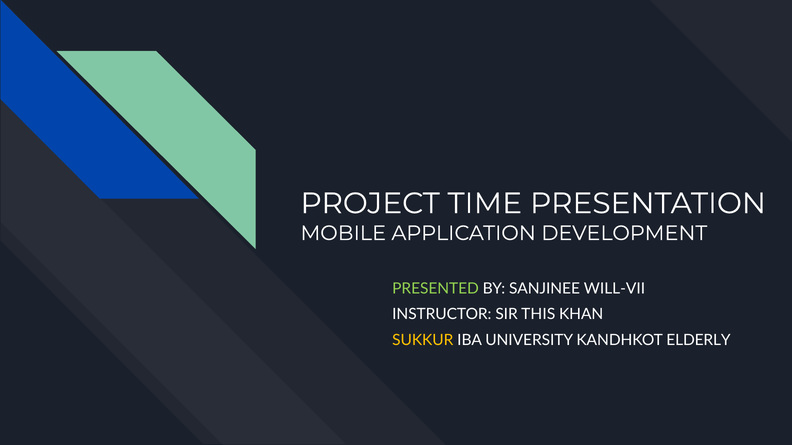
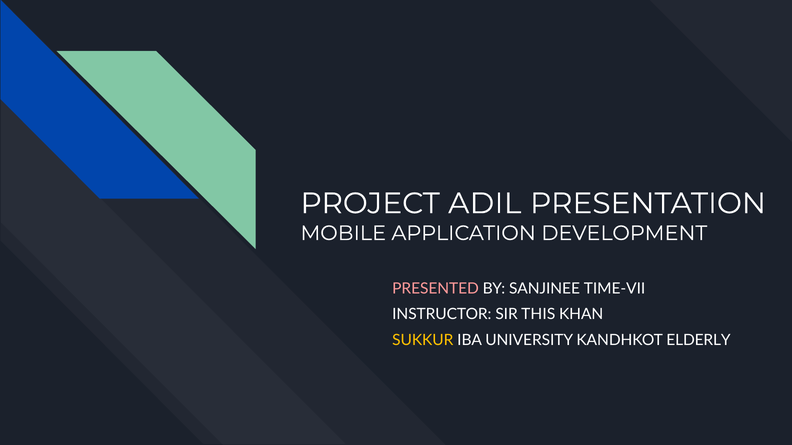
TIME: TIME -> ADIL
PRESENTED colour: light green -> pink
WILL-VII: WILL-VII -> TIME-VII
